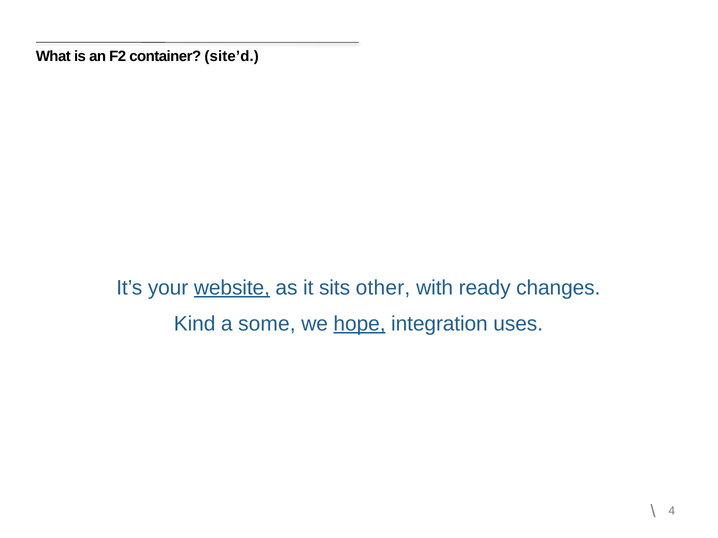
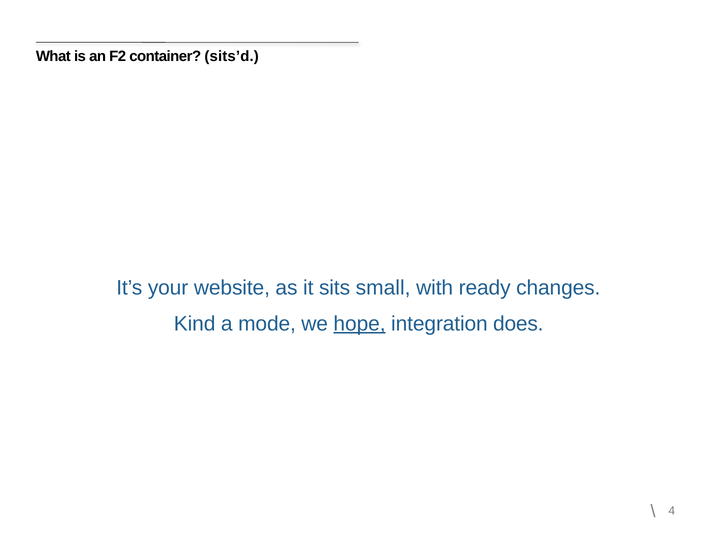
site’d: site’d -> sits’d
website underline: present -> none
other: other -> small
some: some -> mode
uses: uses -> does
